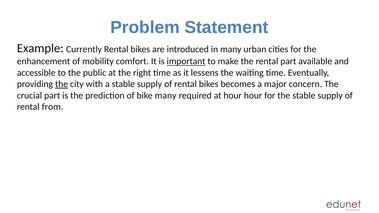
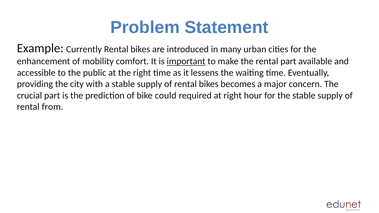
the at (62, 84) underline: present -> none
bike many: many -> could
at hour: hour -> right
